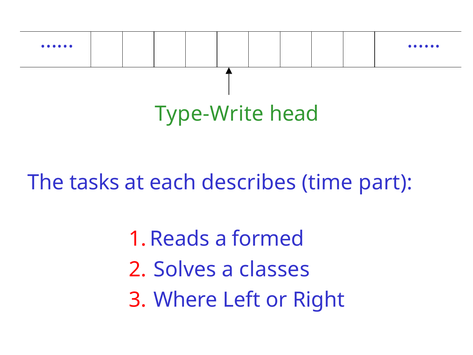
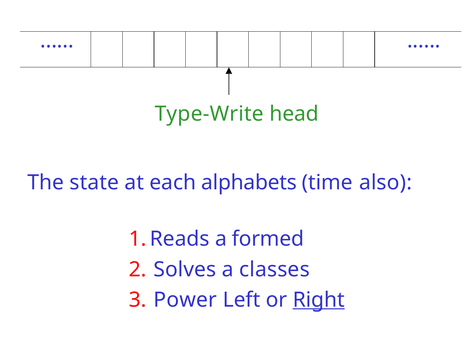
tasks: tasks -> state
describes: describes -> alphabets
part: part -> also
Where: Where -> Power
Right underline: none -> present
